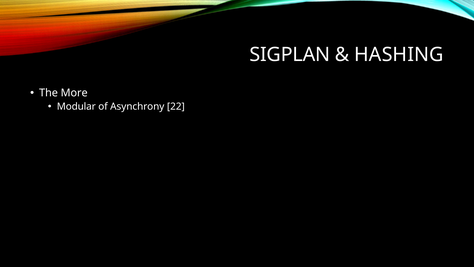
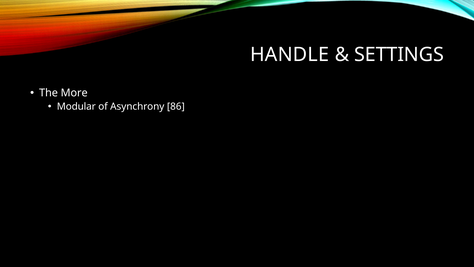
SIGPLAN: SIGPLAN -> HANDLE
HASHING: HASHING -> SETTINGS
22: 22 -> 86
